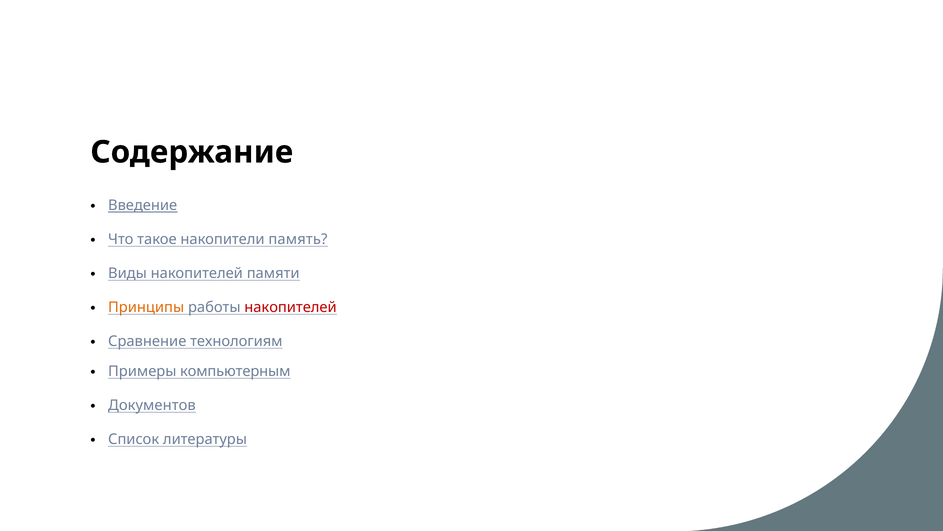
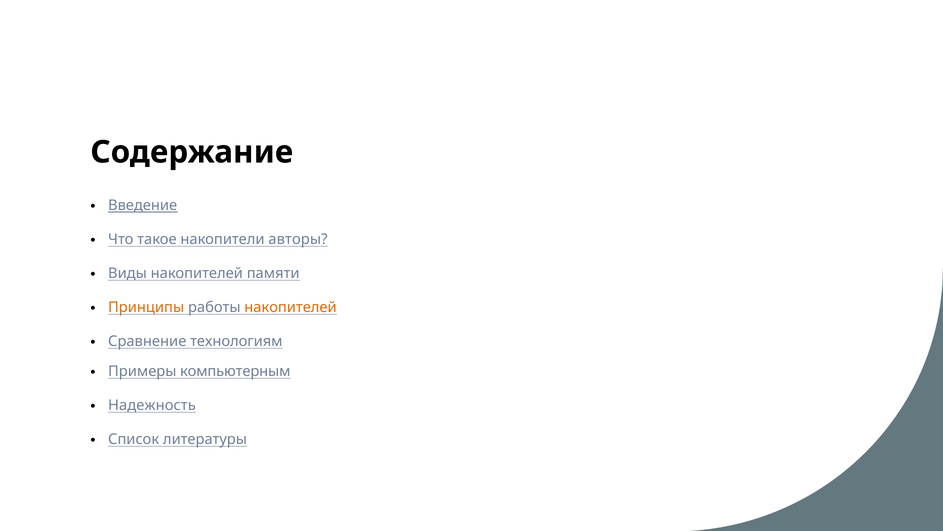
память: память -> авторы
накопителей at (291, 307) colour: red -> orange
Документов: Документов -> Надежность
